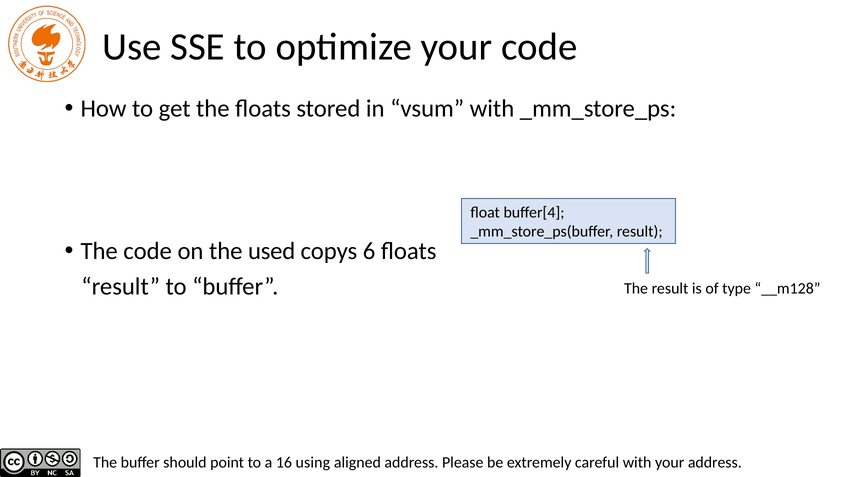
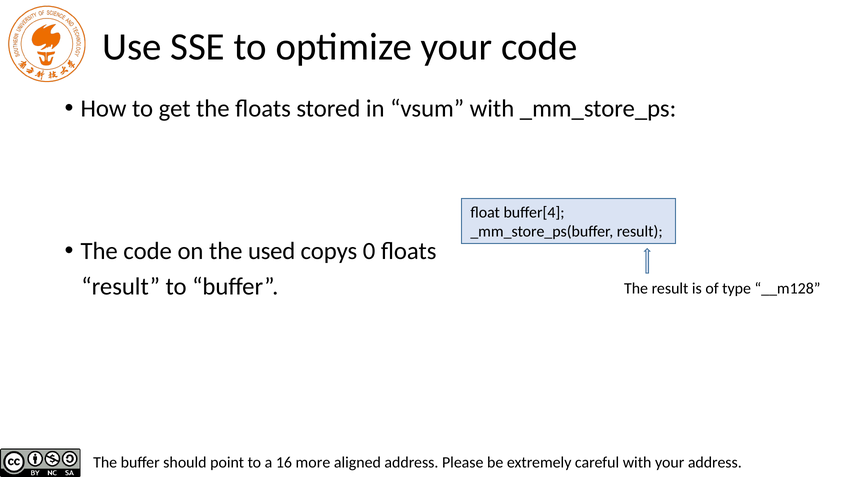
6: 6 -> 0
using: using -> more
